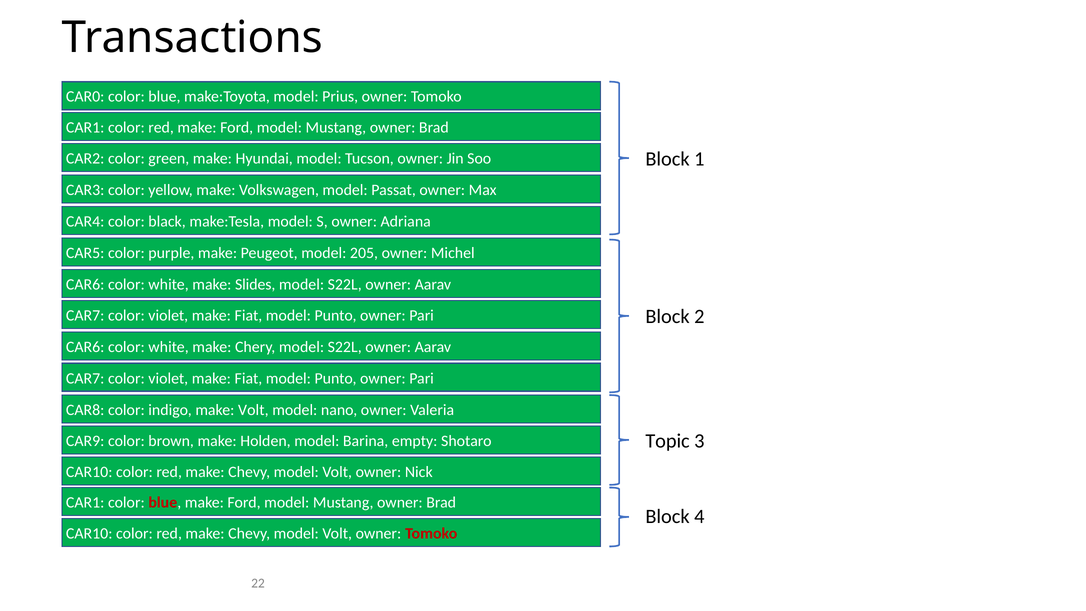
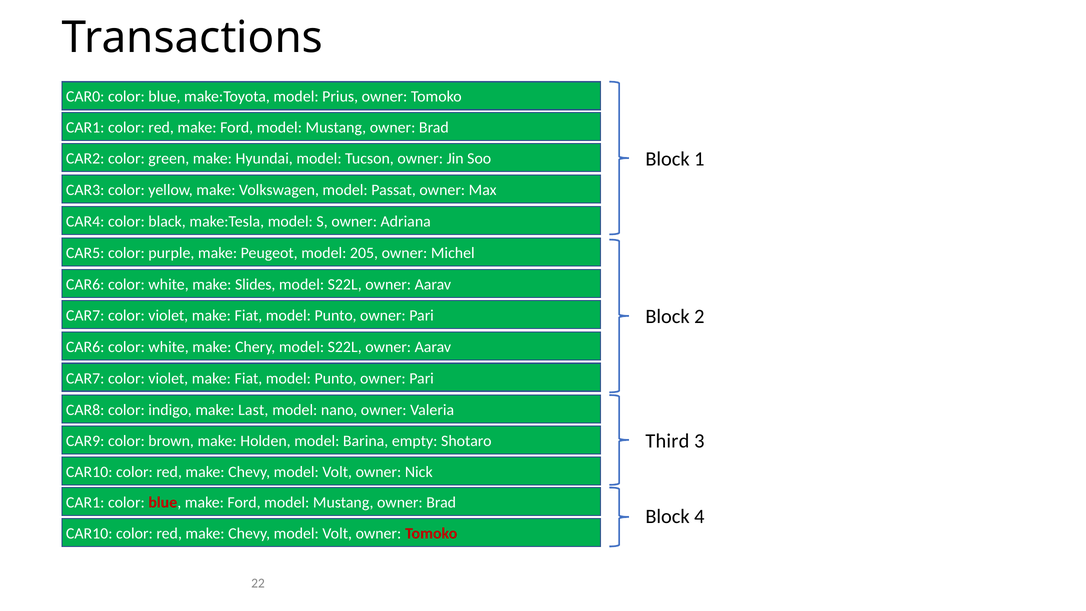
make Volt: Volt -> Last
Topic: Topic -> Third
